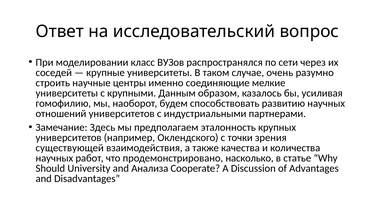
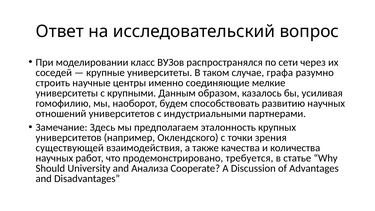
очень: очень -> графа
насколько: насколько -> требуется
